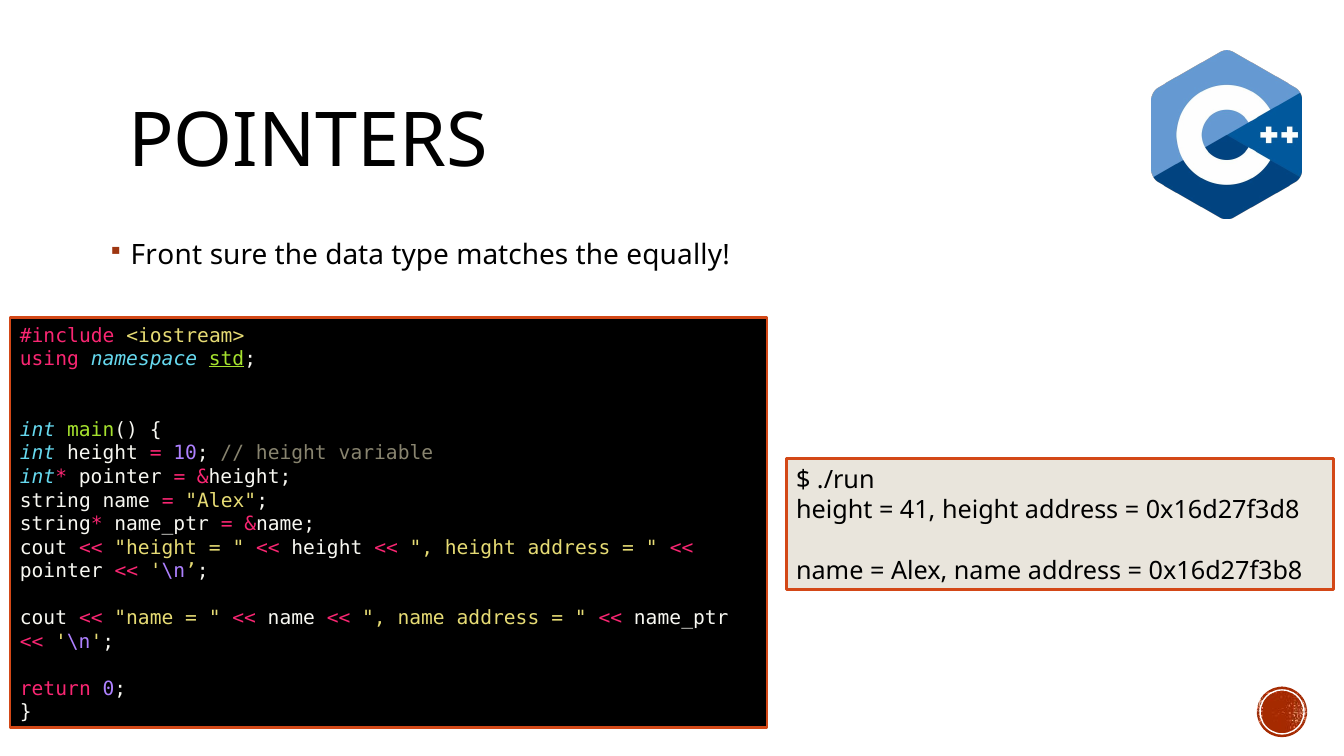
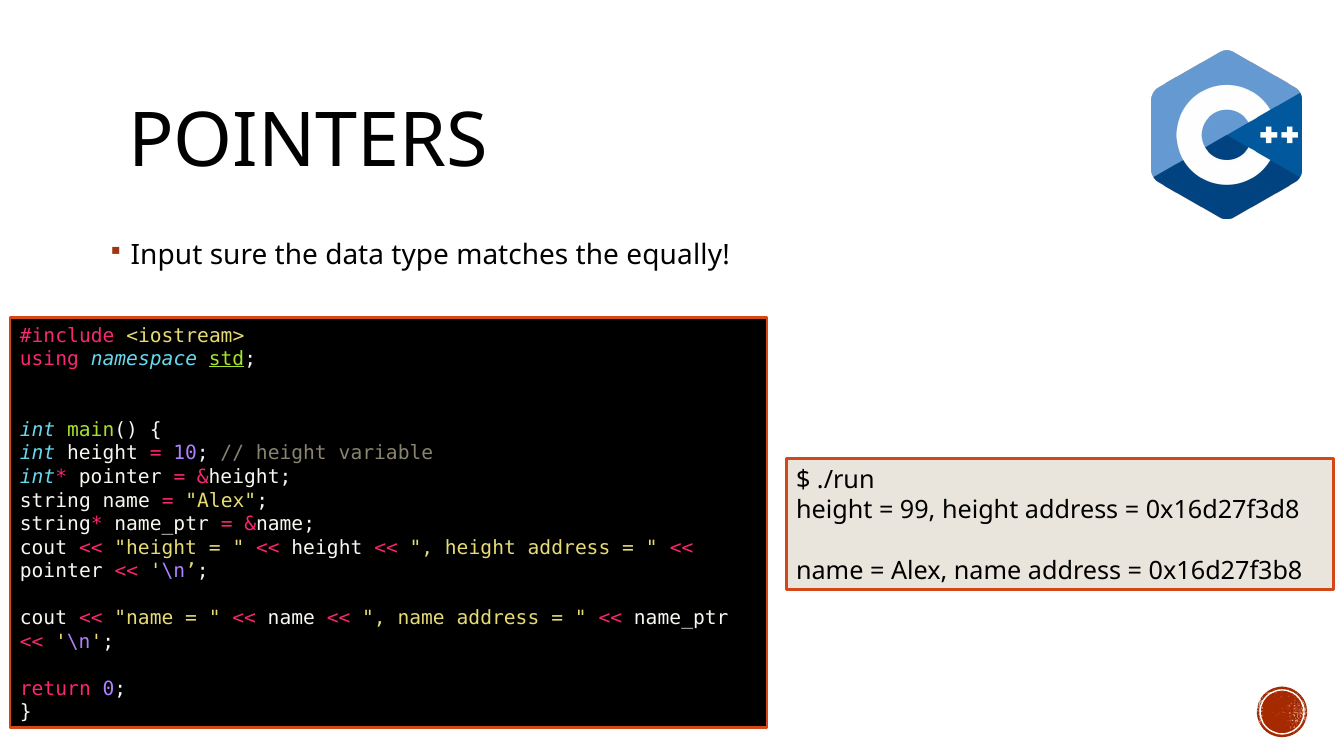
Front: Front -> Input
41: 41 -> 99
